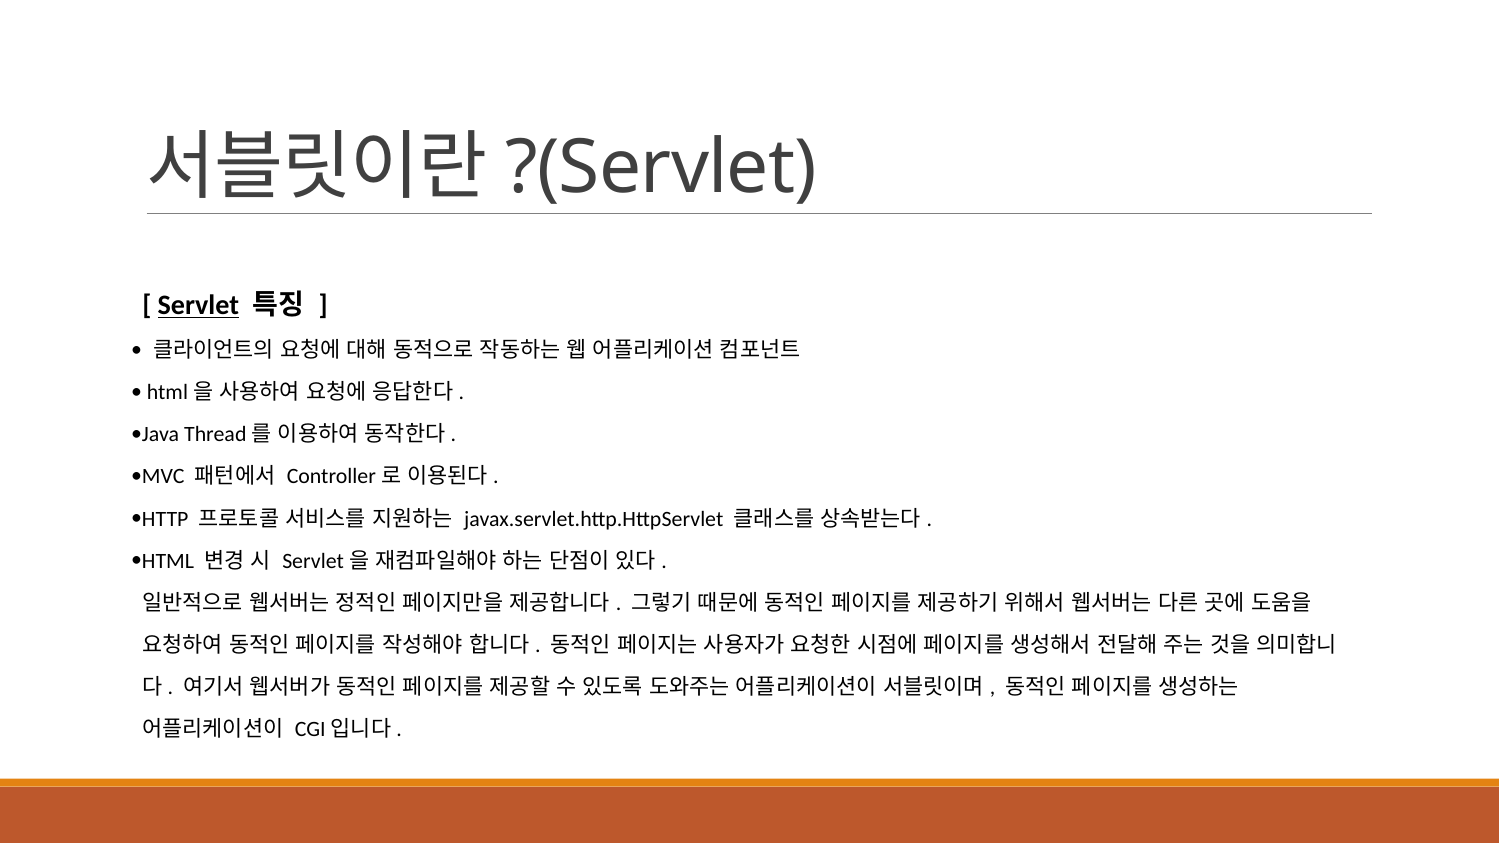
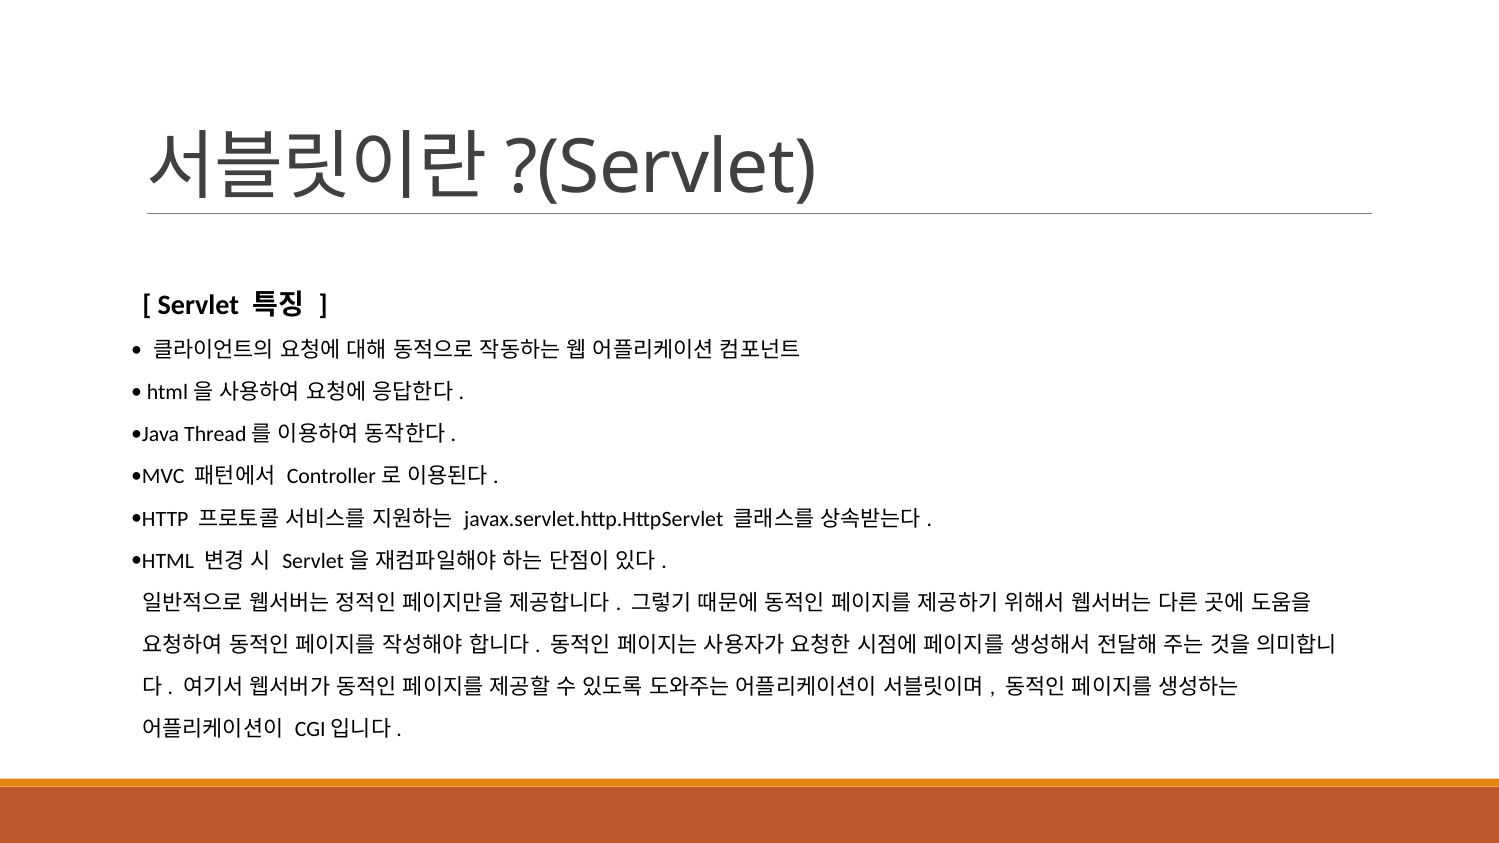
Servlet underline: present -> none
